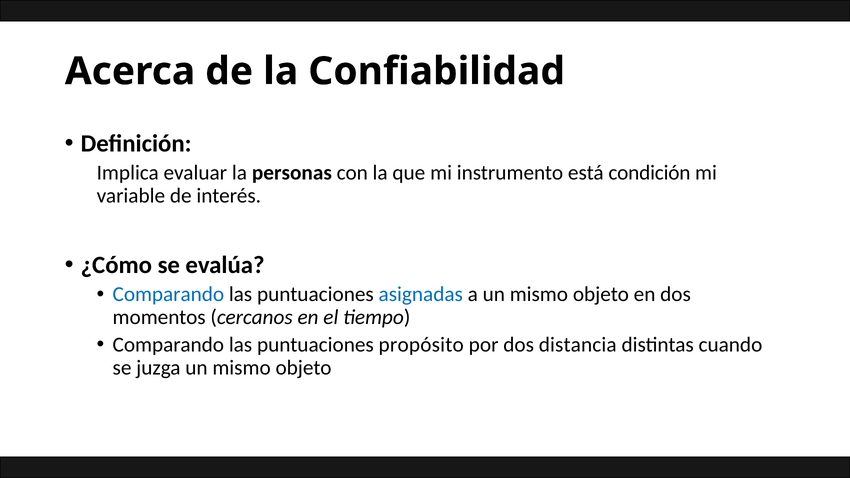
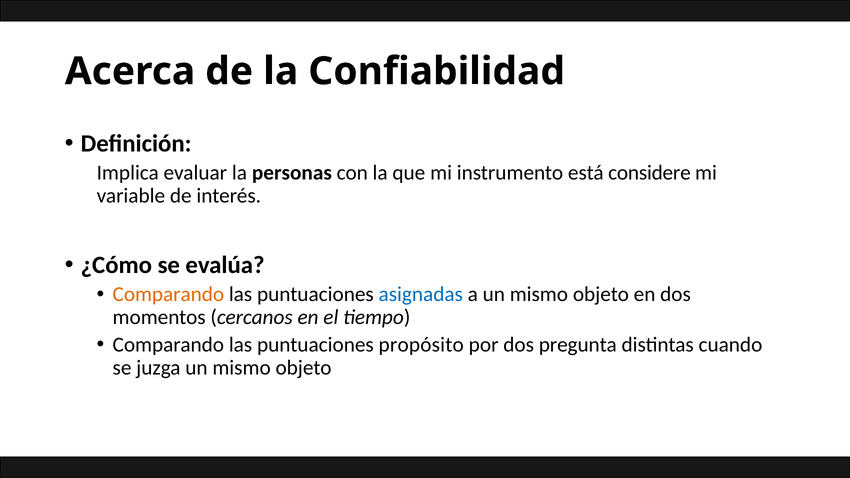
condición: condición -> considere
Comparando at (168, 294) colour: blue -> orange
distancia: distancia -> pregunta
